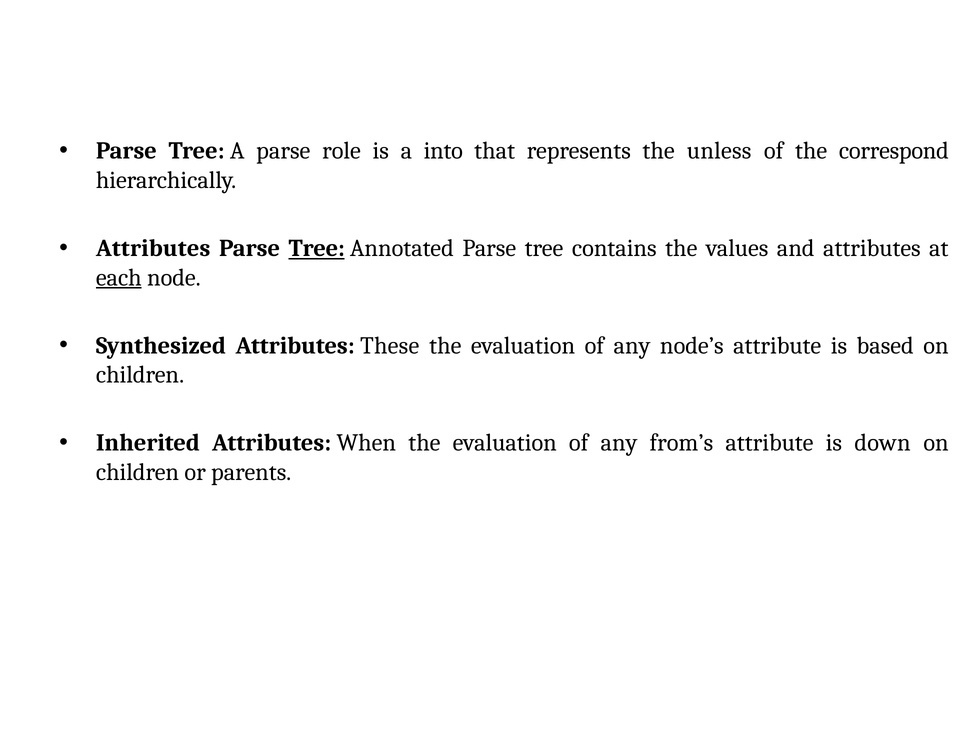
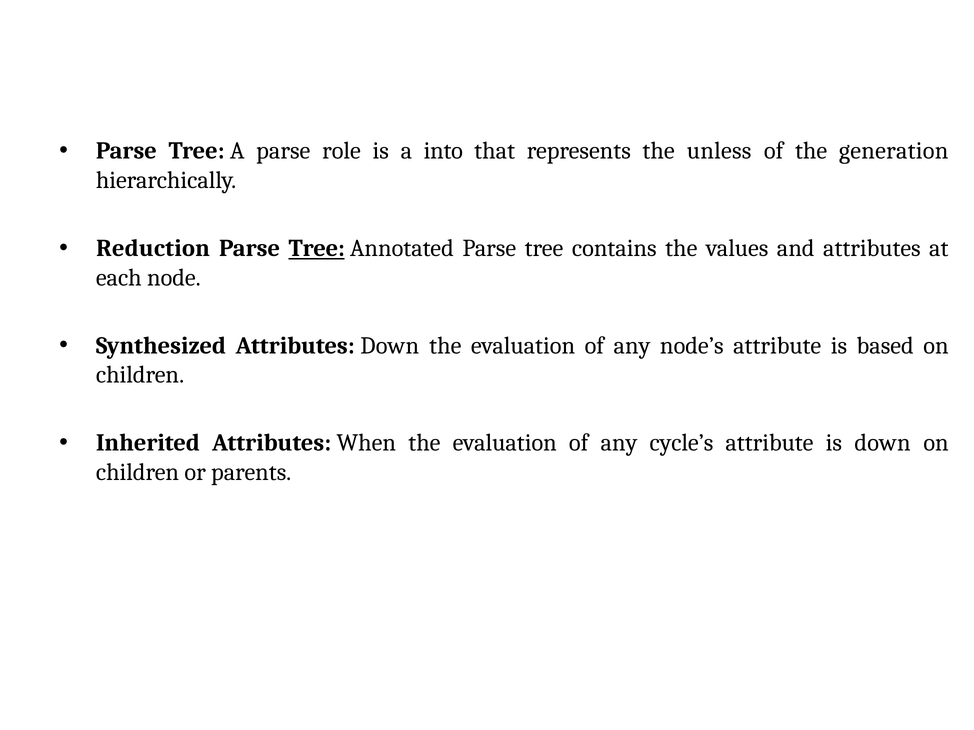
correspond: correspond -> generation
Attributes at (153, 248): Attributes -> Reduction
each underline: present -> none
Attributes These: These -> Down
from’s: from’s -> cycle’s
